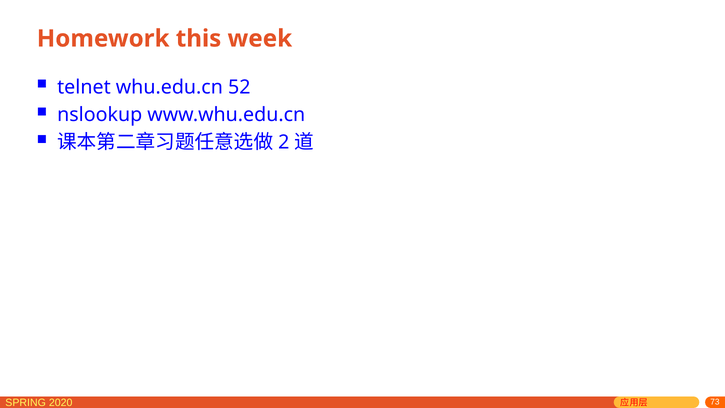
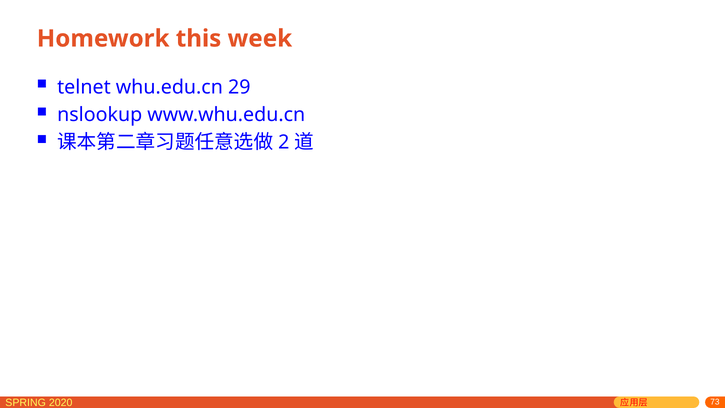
52: 52 -> 29
